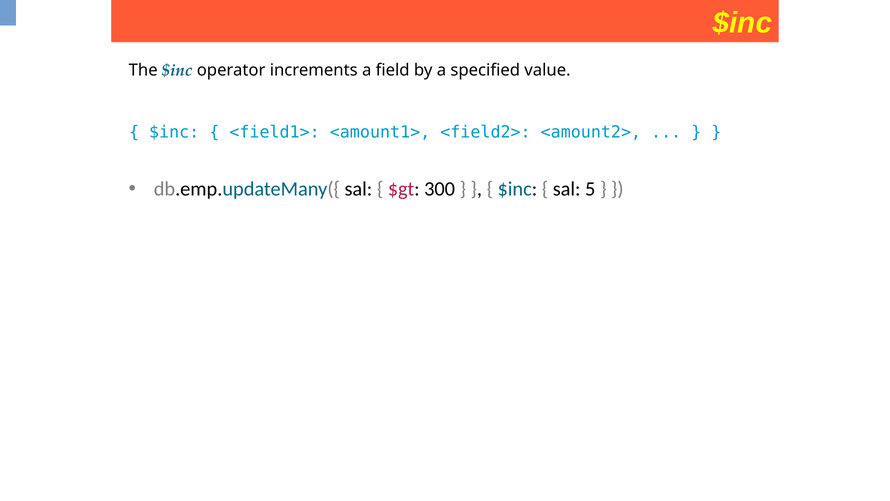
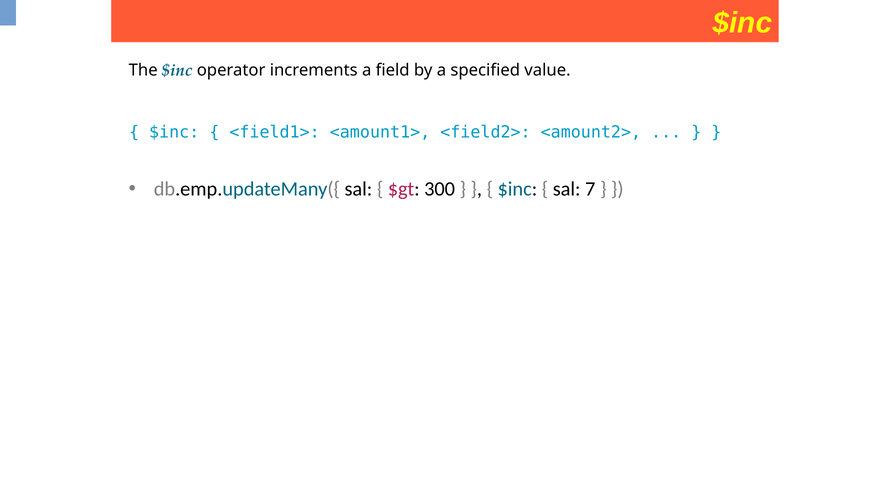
5: 5 -> 7
